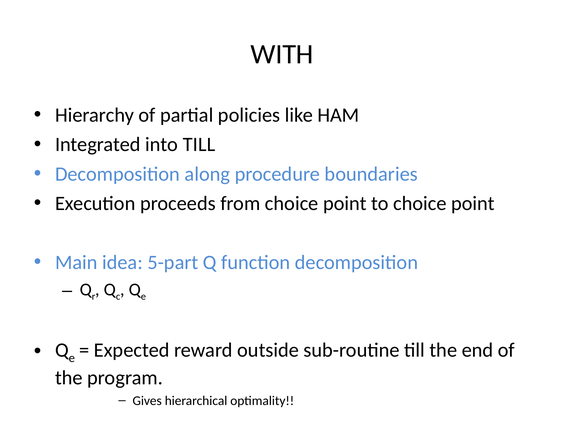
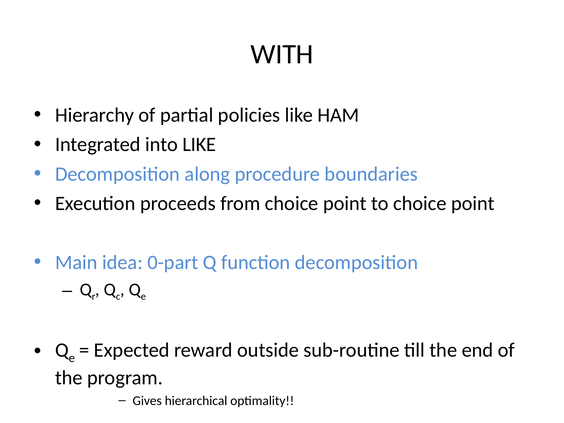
into TILL: TILL -> LIKE
5-part: 5-part -> 0-part
